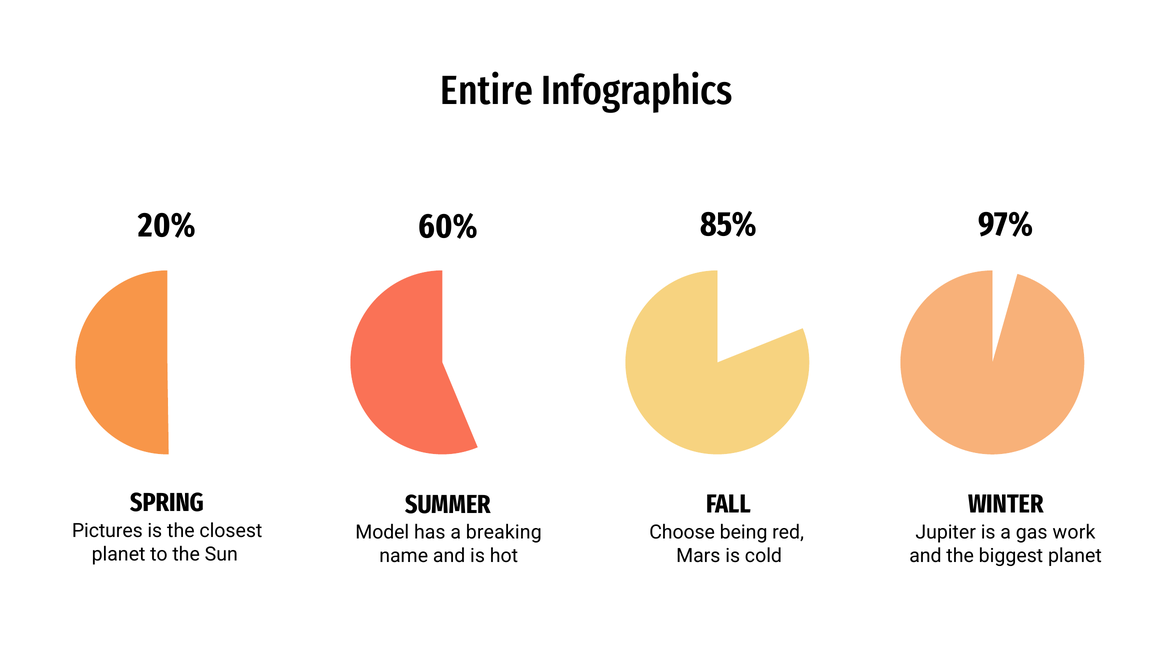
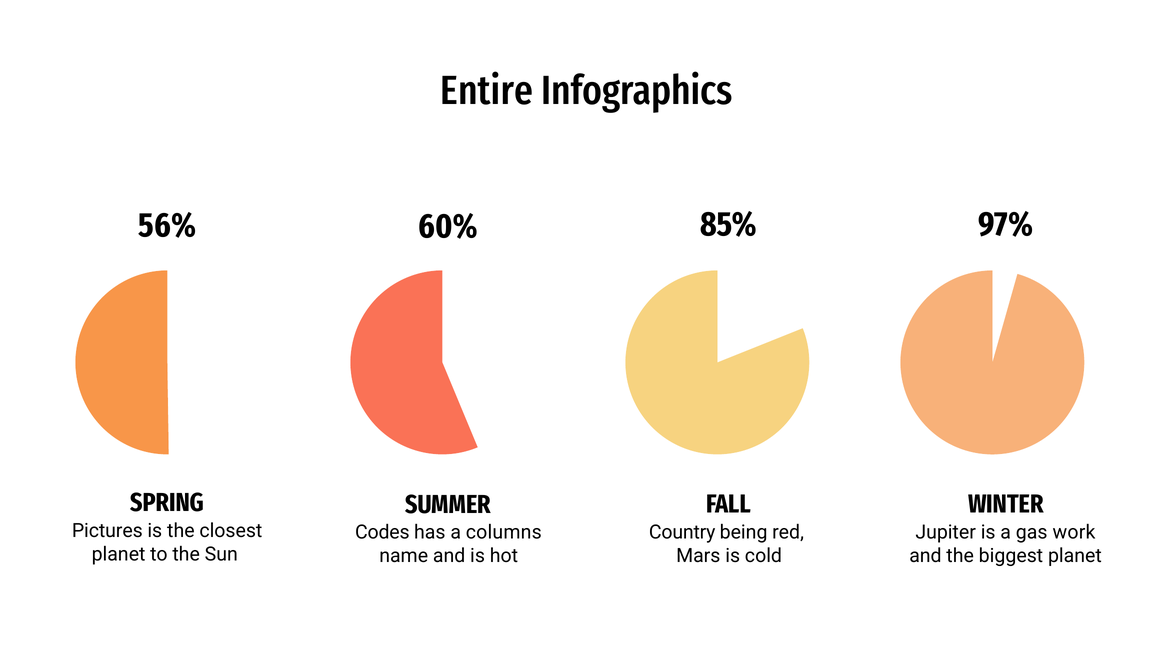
20%: 20% -> 56%
Model: Model -> Codes
breaking: breaking -> columns
Choose: Choose -> Country
